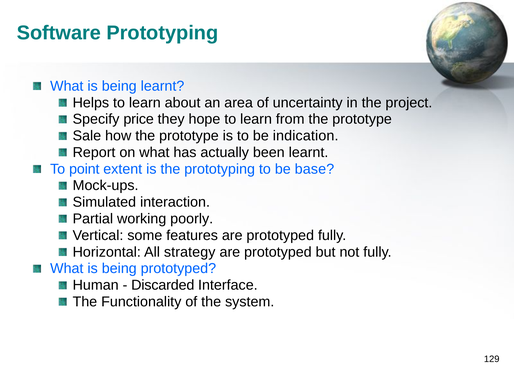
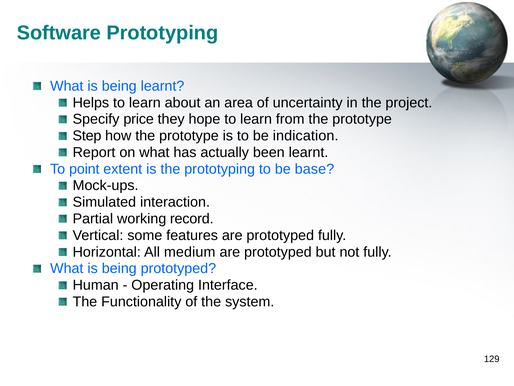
Sale: Sale -> Step
poorly: poorly -> record
strategy: strategy -> medium
Discarded: Discarded -> Operating
